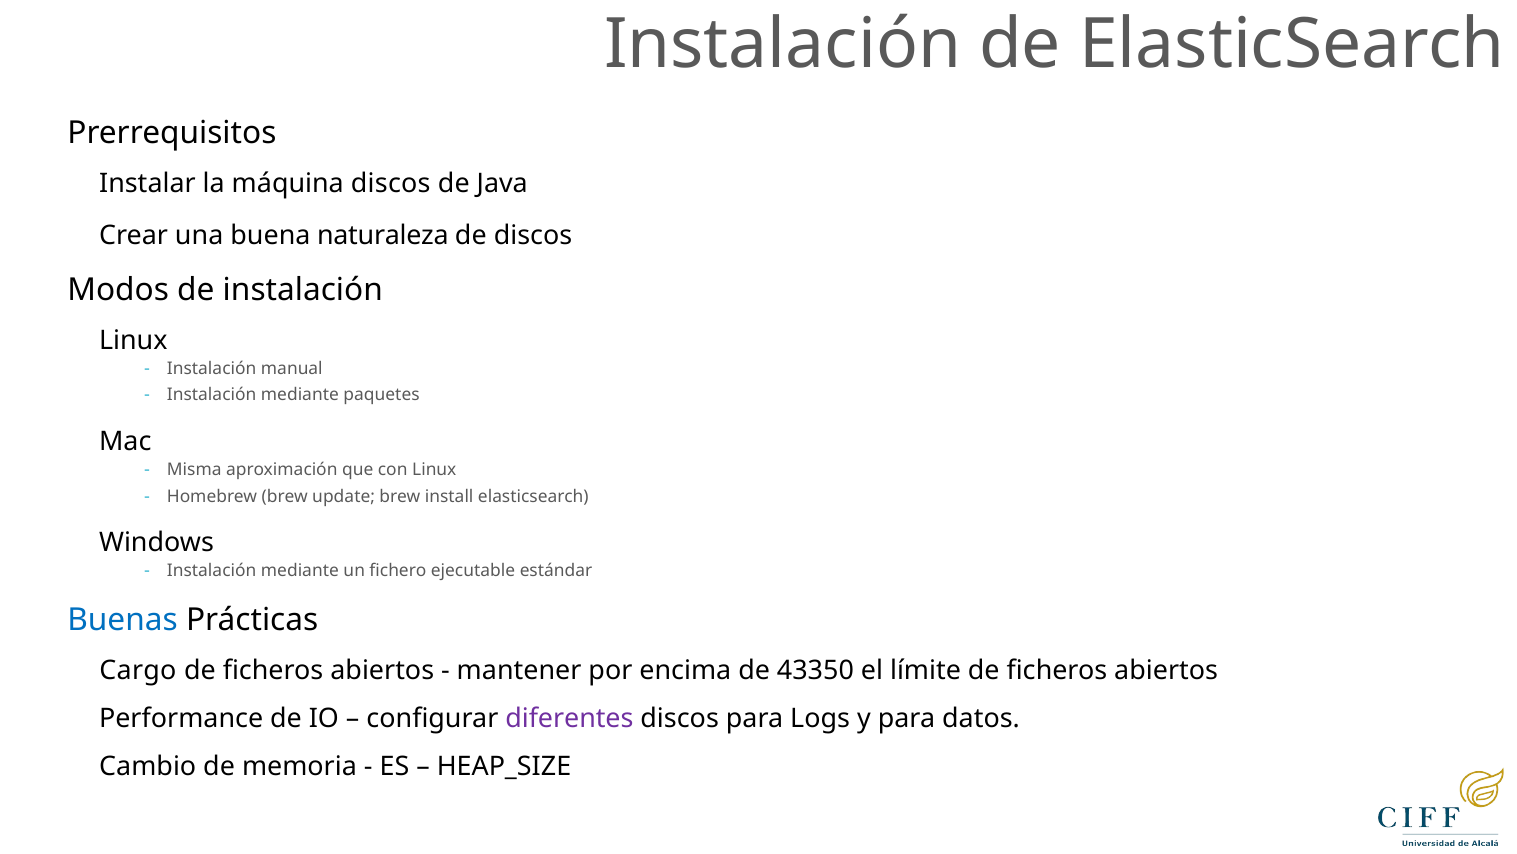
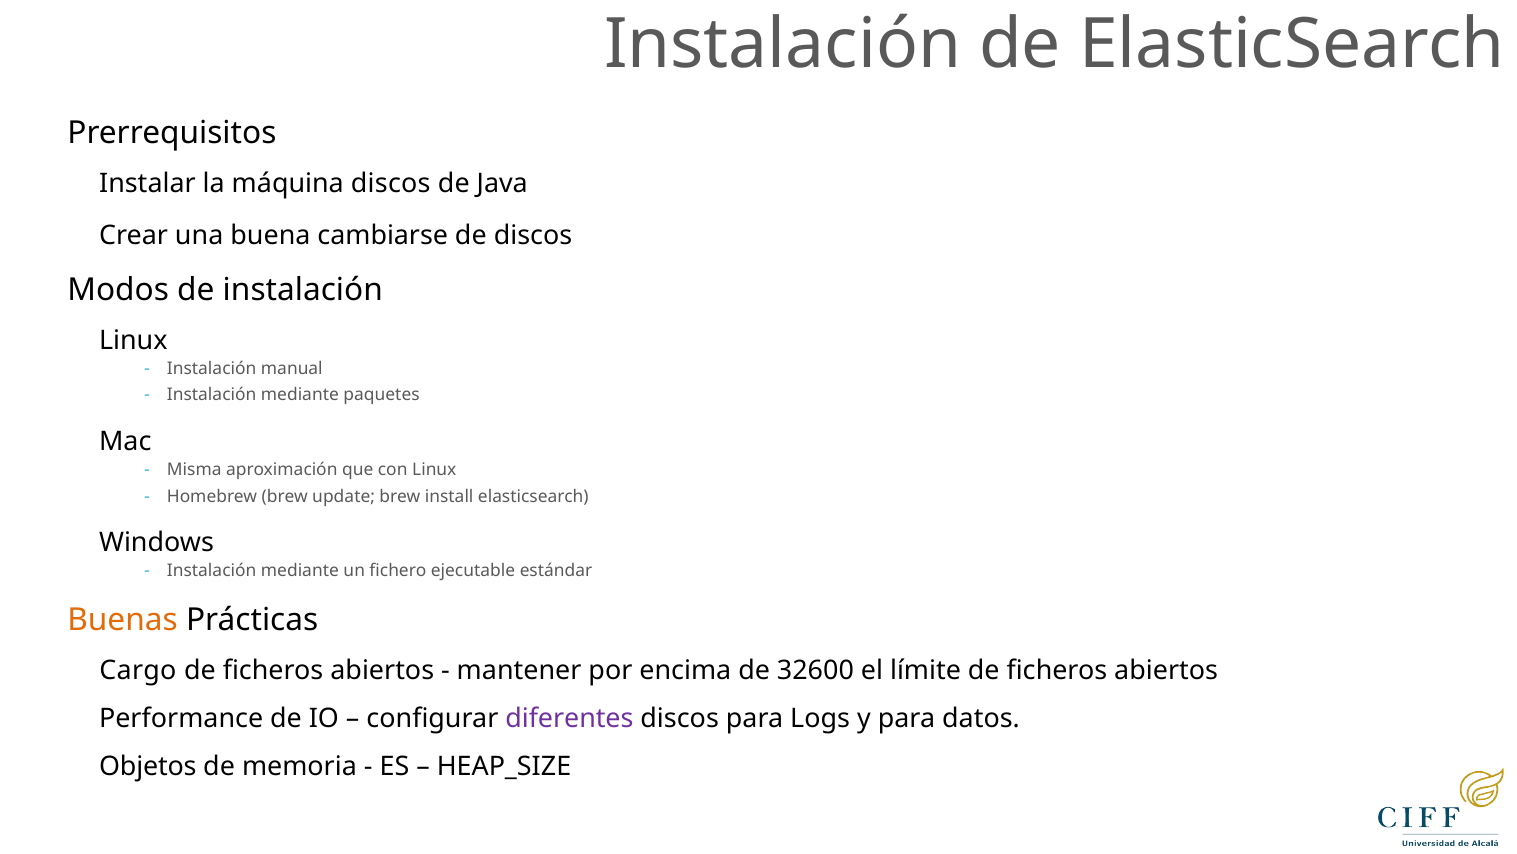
naturaleza: naturaleza -> cambiarse
Buenas colour: blue -> orange
43350: 43350 -> 32600
Cambio: Cambio -> Objetos
